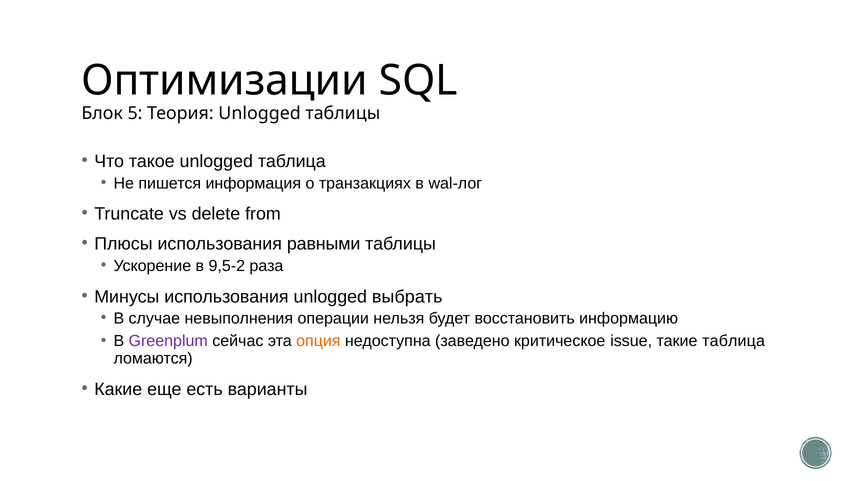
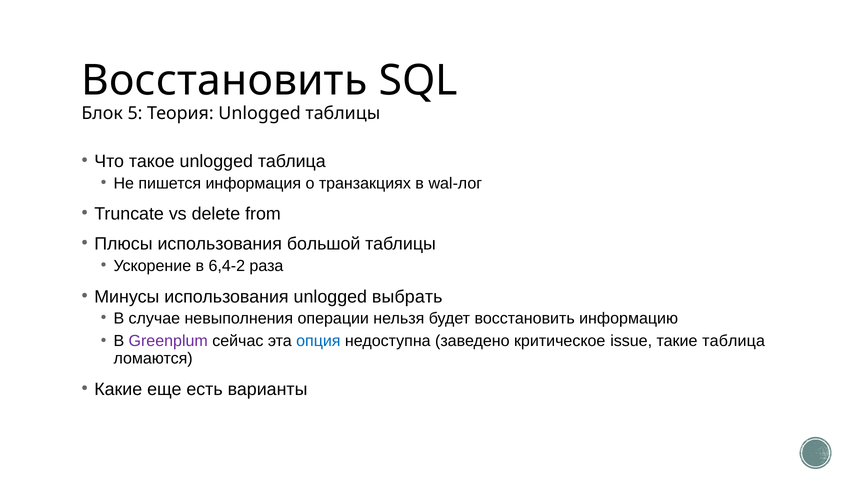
Оптимизации at (225, 80): Оптимизации -> Восстановить
равными: равными -> большой
9,5-2: 9,5-2 -> 6,4-2
опция colour: orange -> blue
